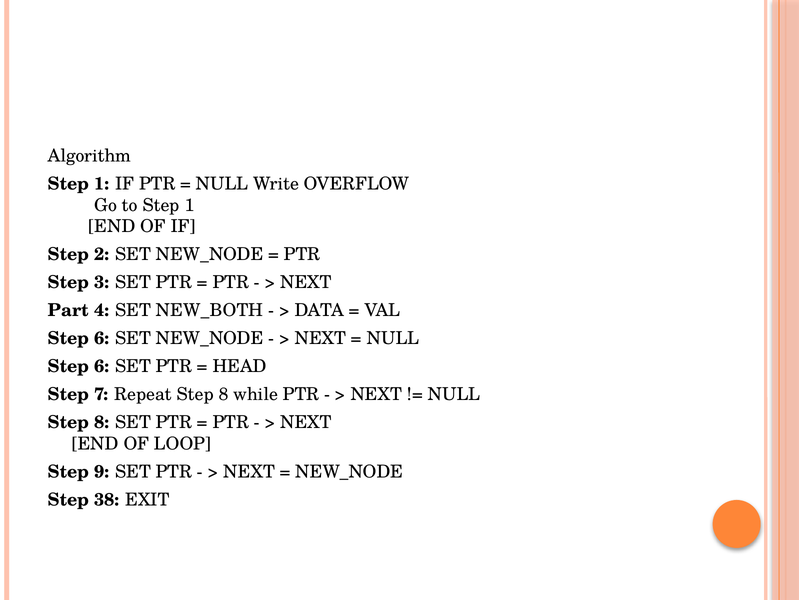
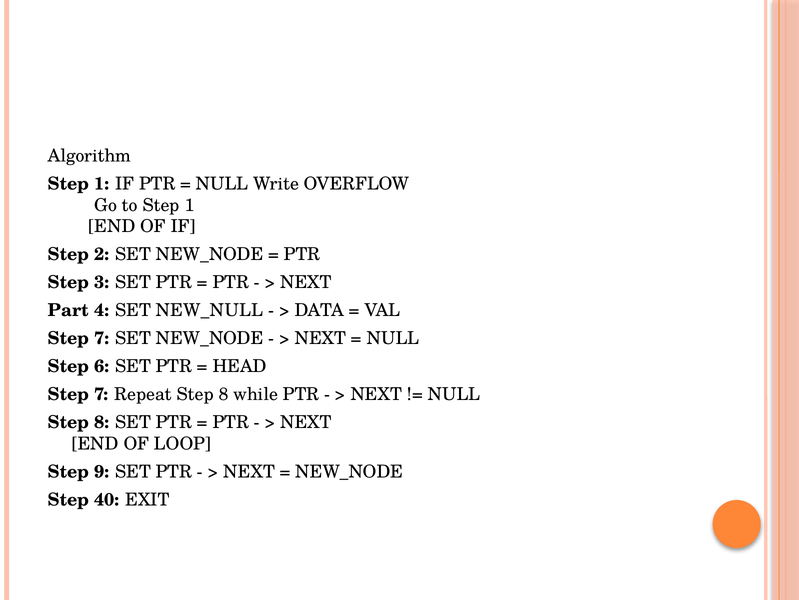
NEW_BOTH: NEW_BOTH -> NEW_NULL
6 at (102, 338): 6 -> 7
38: 38 -> 40
